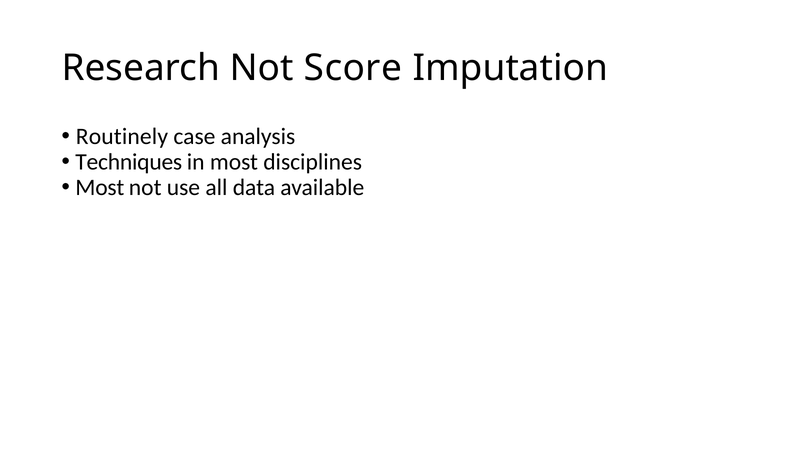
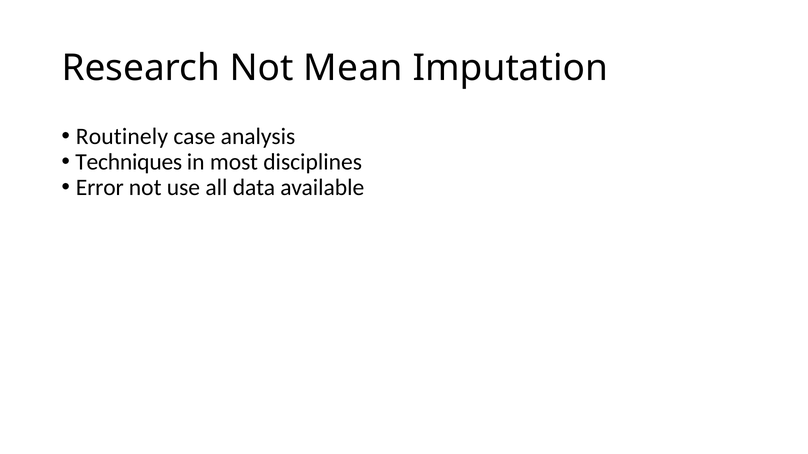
Score: Score -> Mean
Most at (100, 187): Most -> Error
